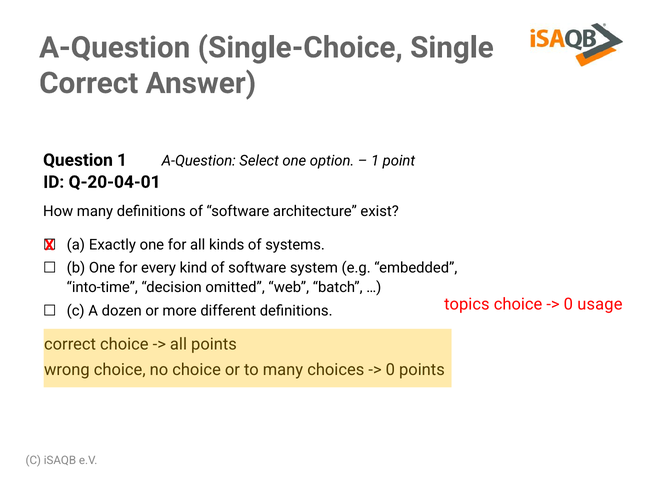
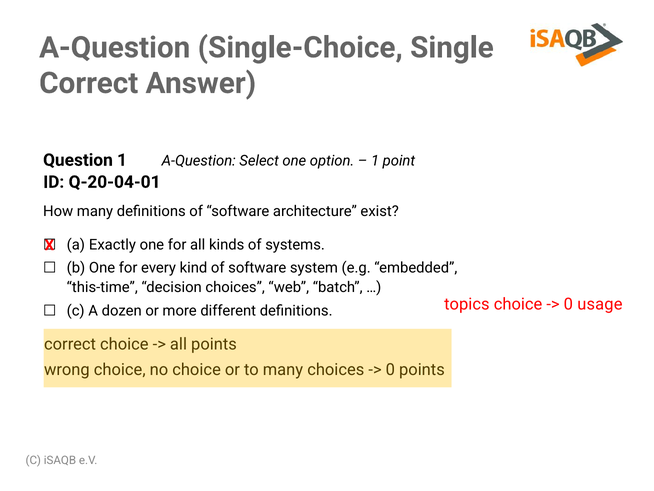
into-time: into-time -> this-time
decision omitted: omitted -> choices
